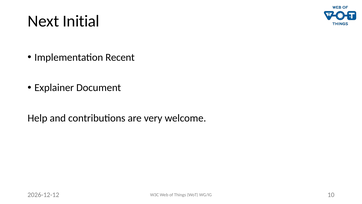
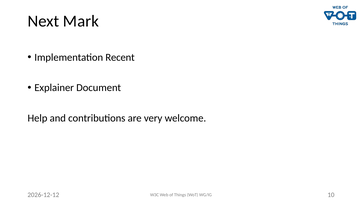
Initial: Initial -> Mark
